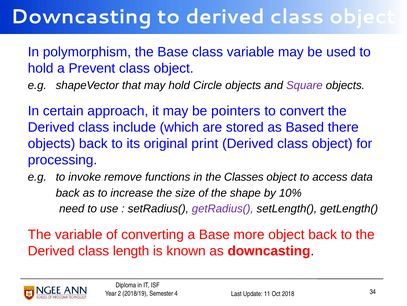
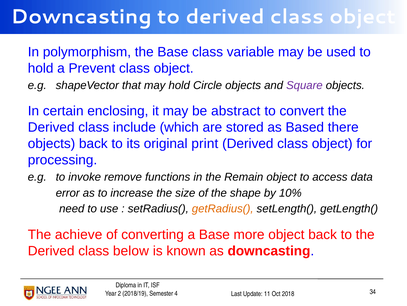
approach: approach -> enclosing
pointers: pointers -> abstract
Classes: Classes -> Remain
back at (68, 193): back -> error
getRadius( colour: purple -> orange
The variable: variable -> achieve
length: length -> below
